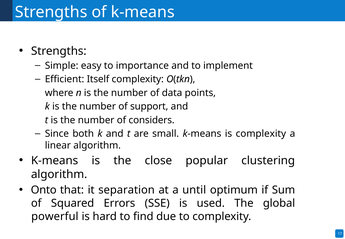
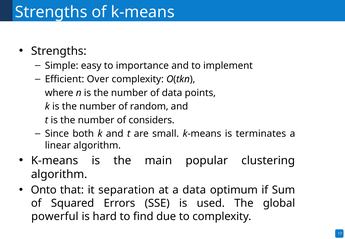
Itself: Itself -> Over
support: support -> random
is complexity: complexity -> terminates
close: close -> main
a until: until -> data
